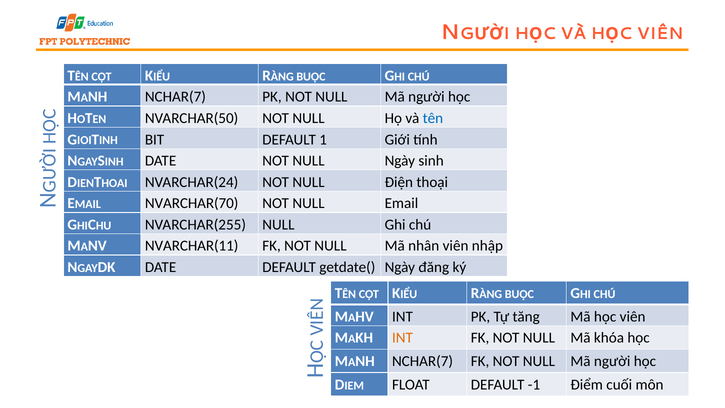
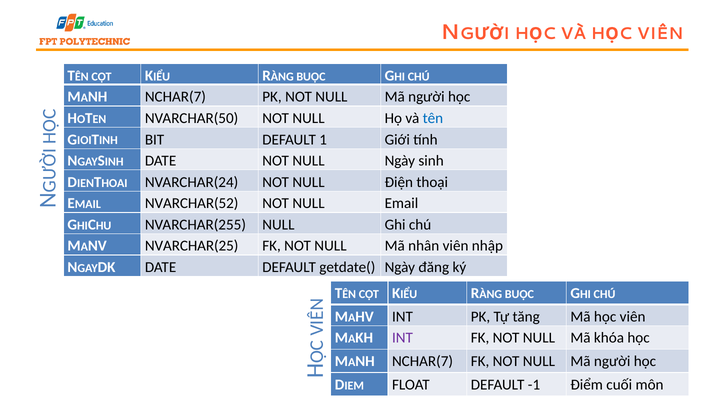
NVARCHAR(70: NVARCHAR(70 -> NVARCHAR(52
NVARCHAR(11: NVARCHAR(11 -> NVARCHAR(25
INT at (402, 338) colour: orange -> purple
